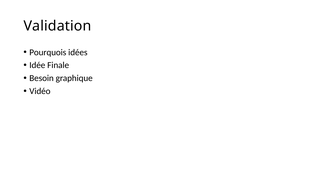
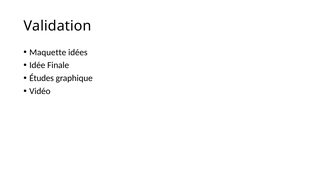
Pourquois: Pourquois -> Maquette
Besoin: Besoin -> Études
